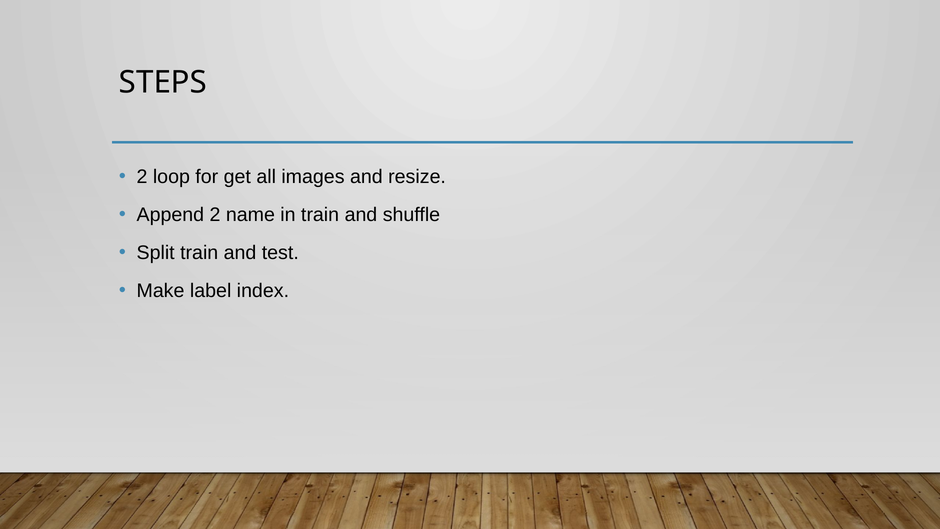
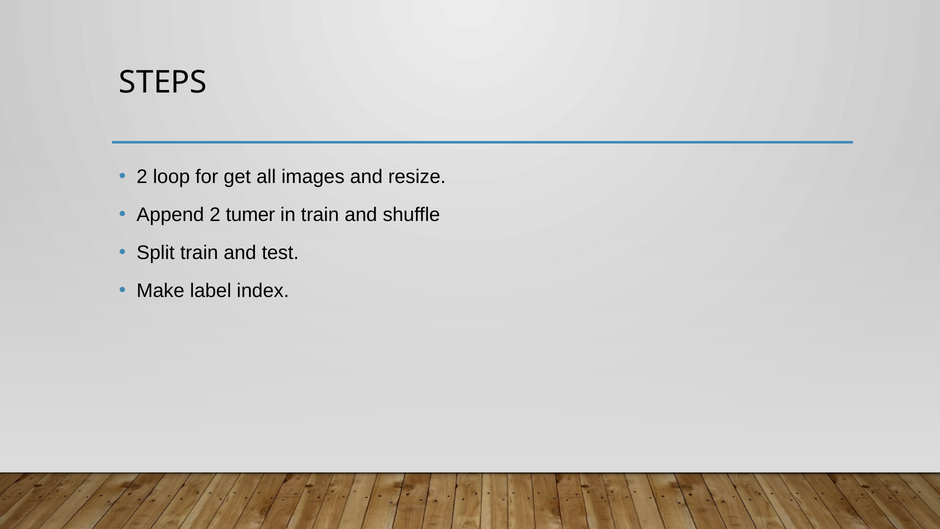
name: name -> tumer
